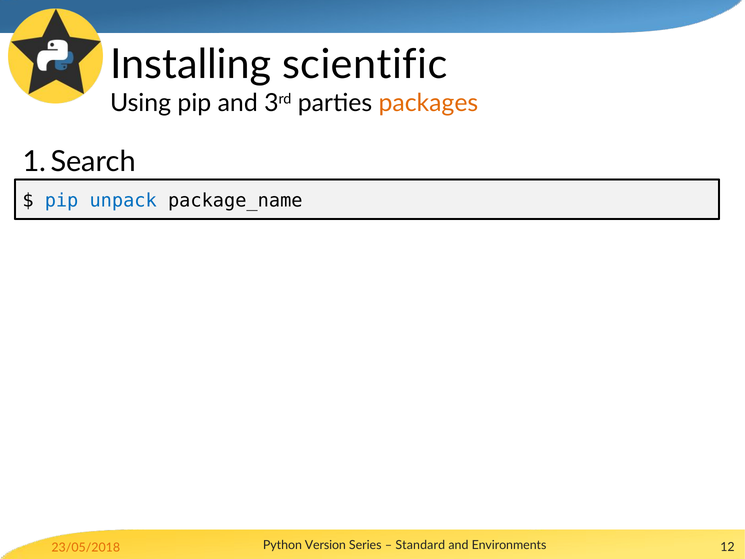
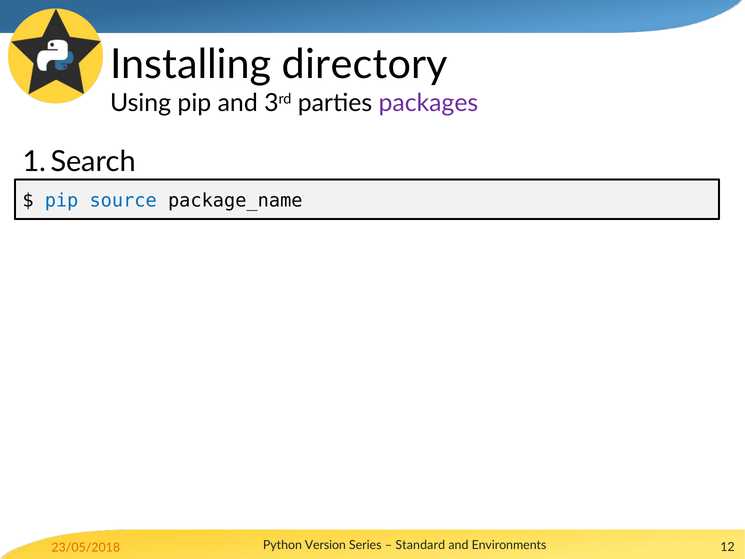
scientific: scientific -> directory
packages colour: orange -> purple
unpack: unpack -> source
